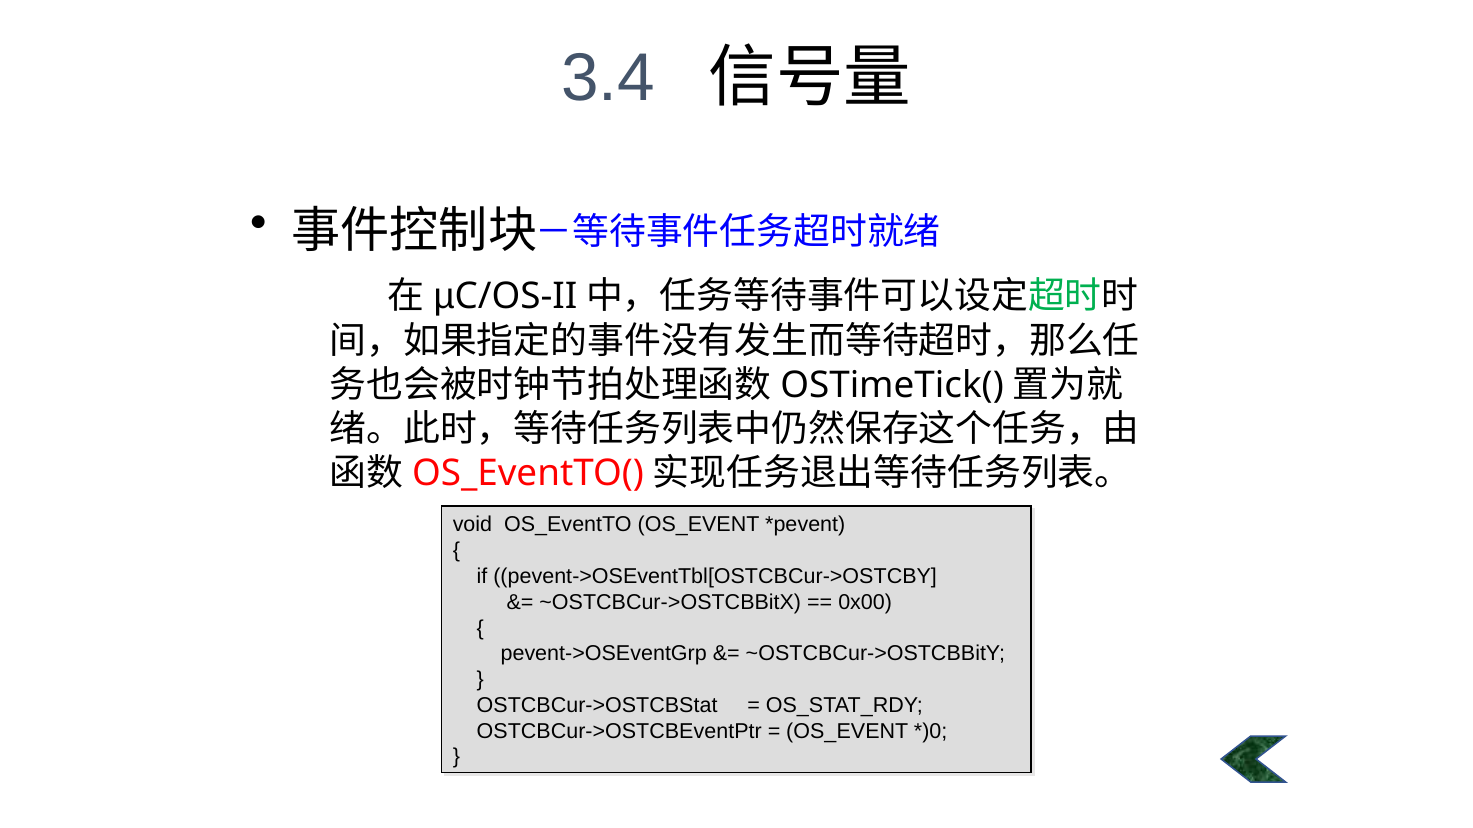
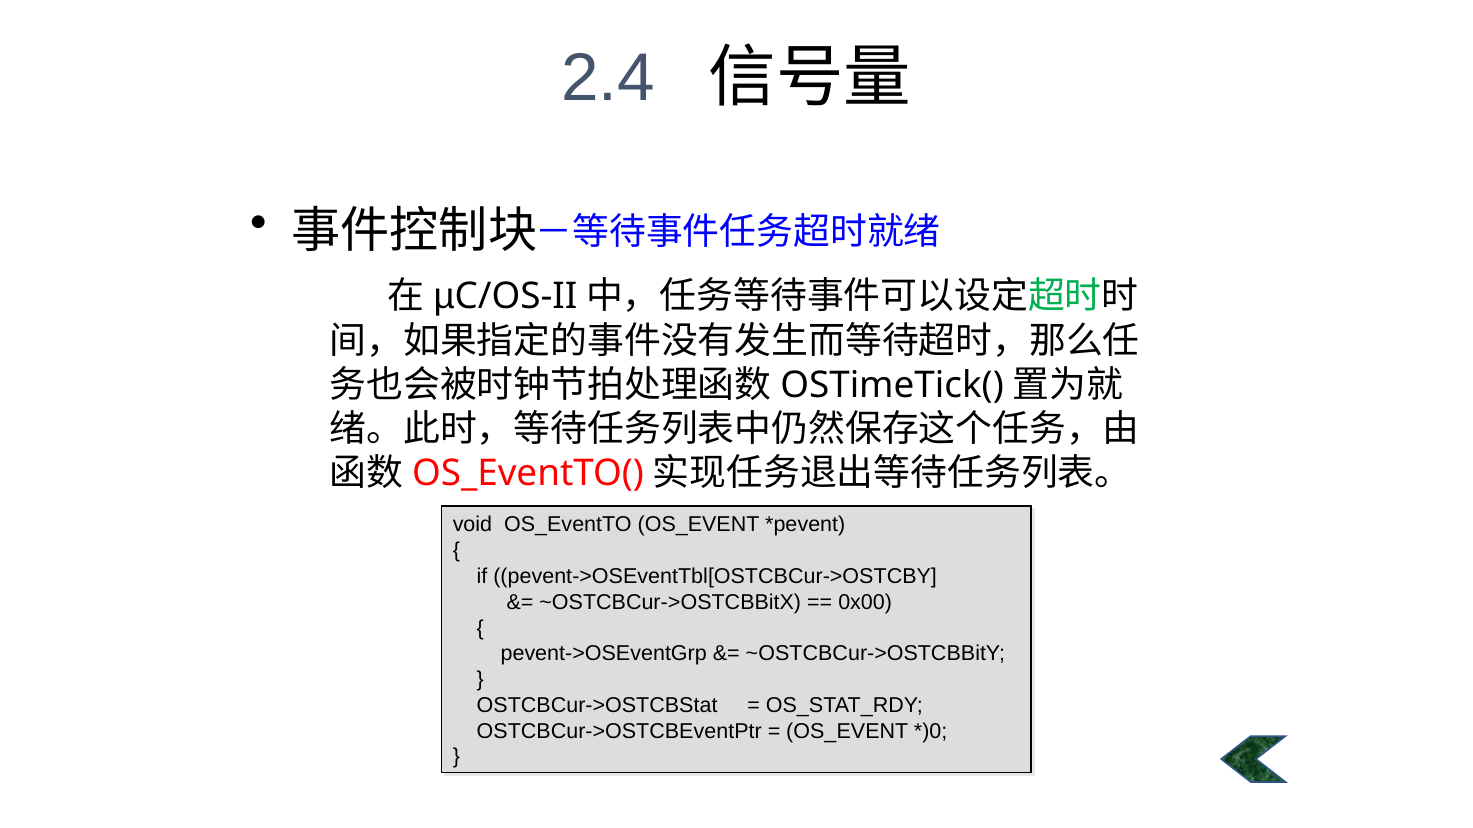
3.4: 3.4 -> 2.4
